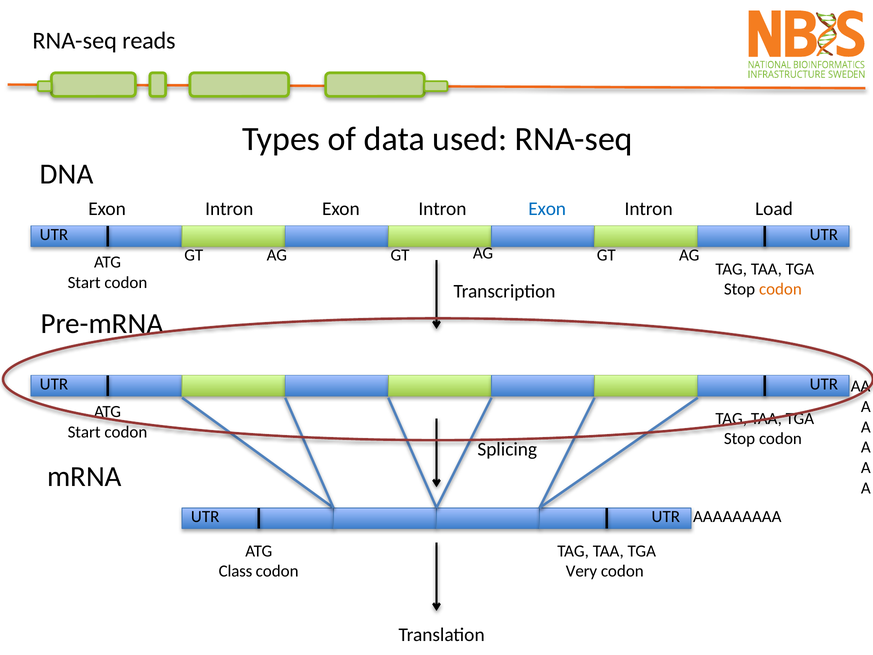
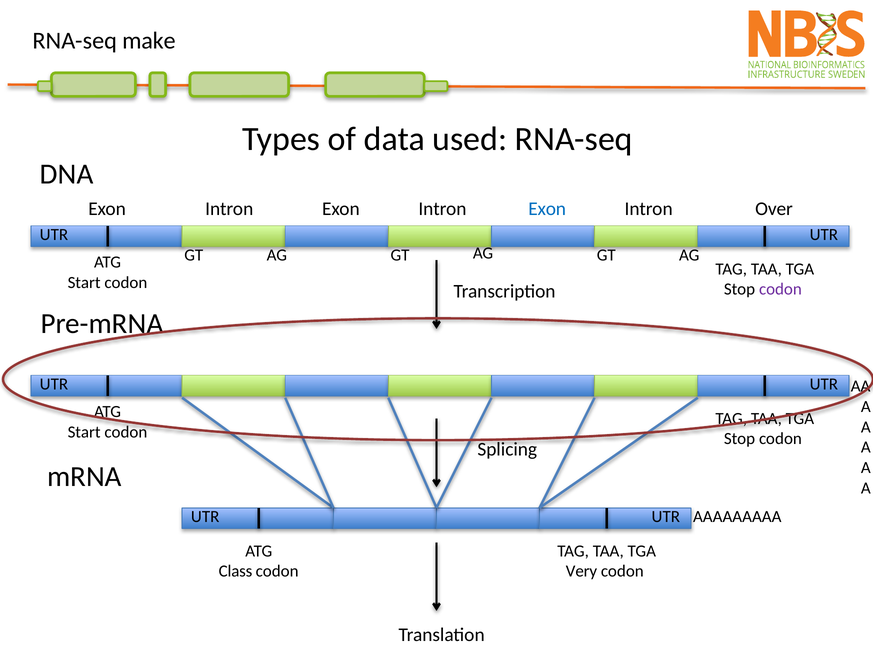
reads: reads -> make
Load: Load -> Over
codon at (780, 289) colour: orange -> purple
